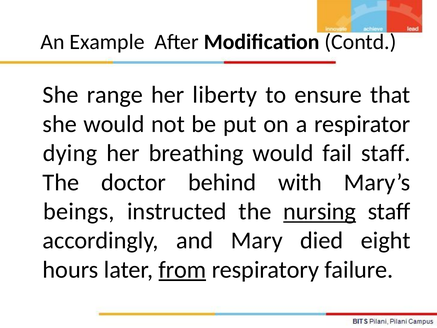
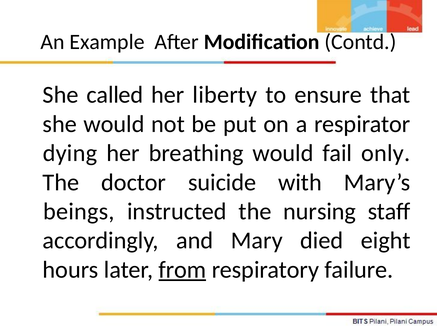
range: range -> called
fail staff: staff -> only
behind: behind -> suicide
nursing underline: present -> none
